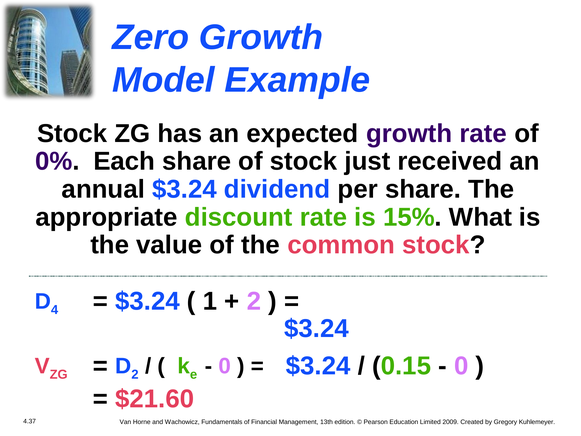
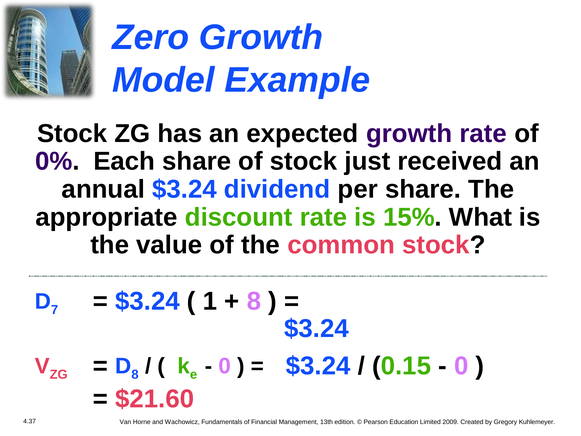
4: 4 -> 7
2 at (254, 301): 2 -> 8
2 at (135, 374): 2 -> 8
